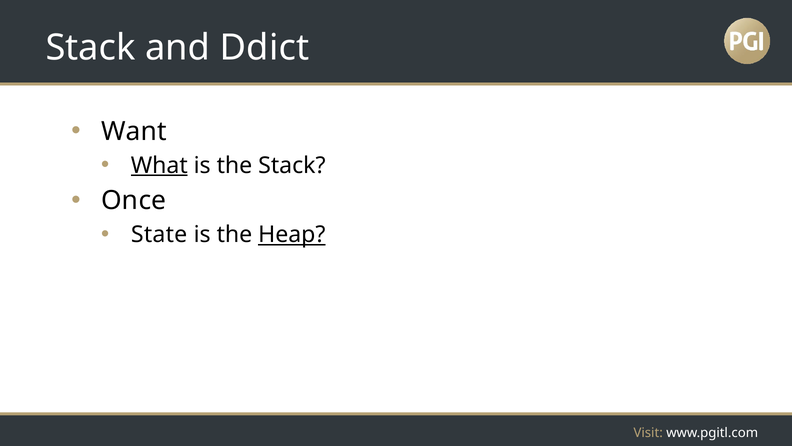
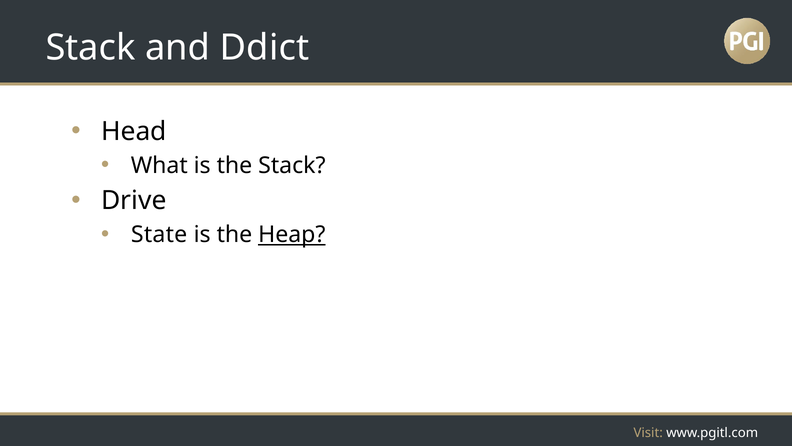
Want: Want -> Head
What underline: present -> none
Once: Once -> Drive
